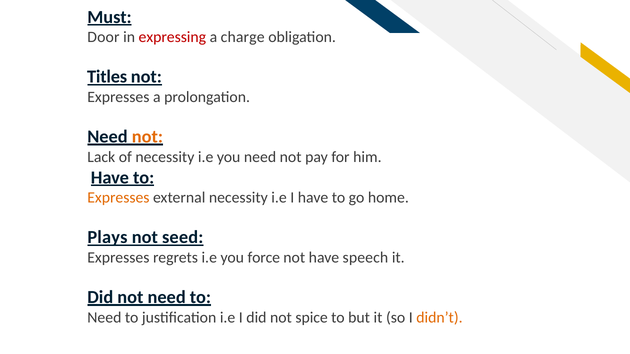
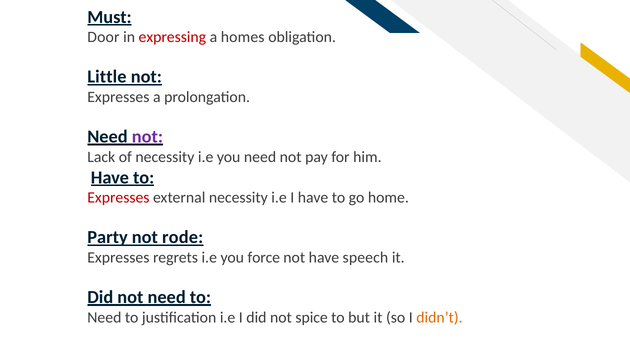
charge: charge -> homes
Titles: Titles -> Little
not at (147, 137) colour: orange -> purple
Expresses at (118, 198) colour: orange -> red
Plays: Plays -> Party
seed: seed -> rode
